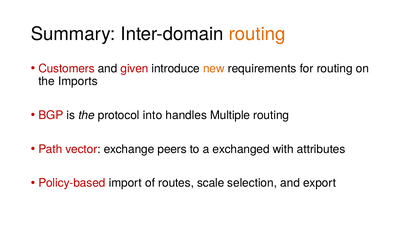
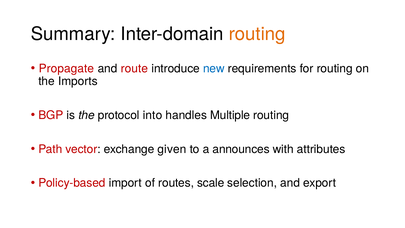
Customers: Customers -> Propagate
given: given -> route
new colour: orange -> blue
peers: peers -> given
exchanged: exchanged -> announces
